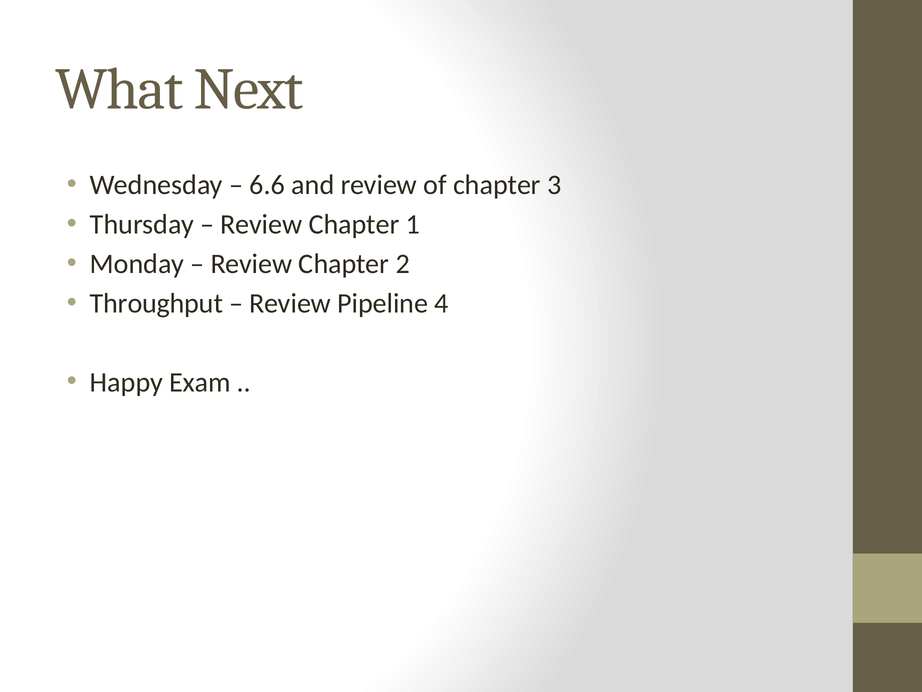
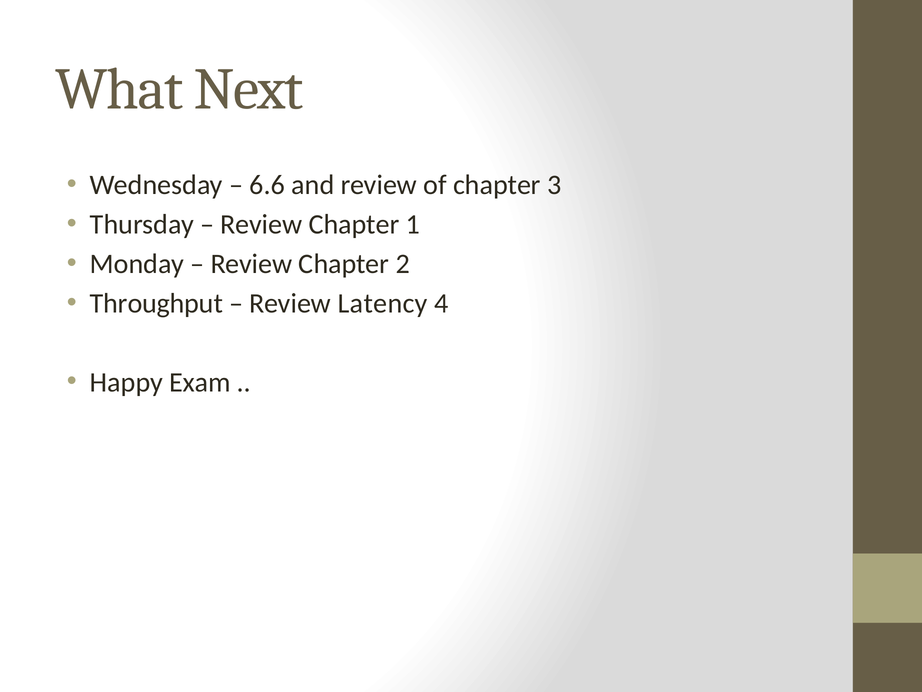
Pipeline: Pipeline -> Latency
